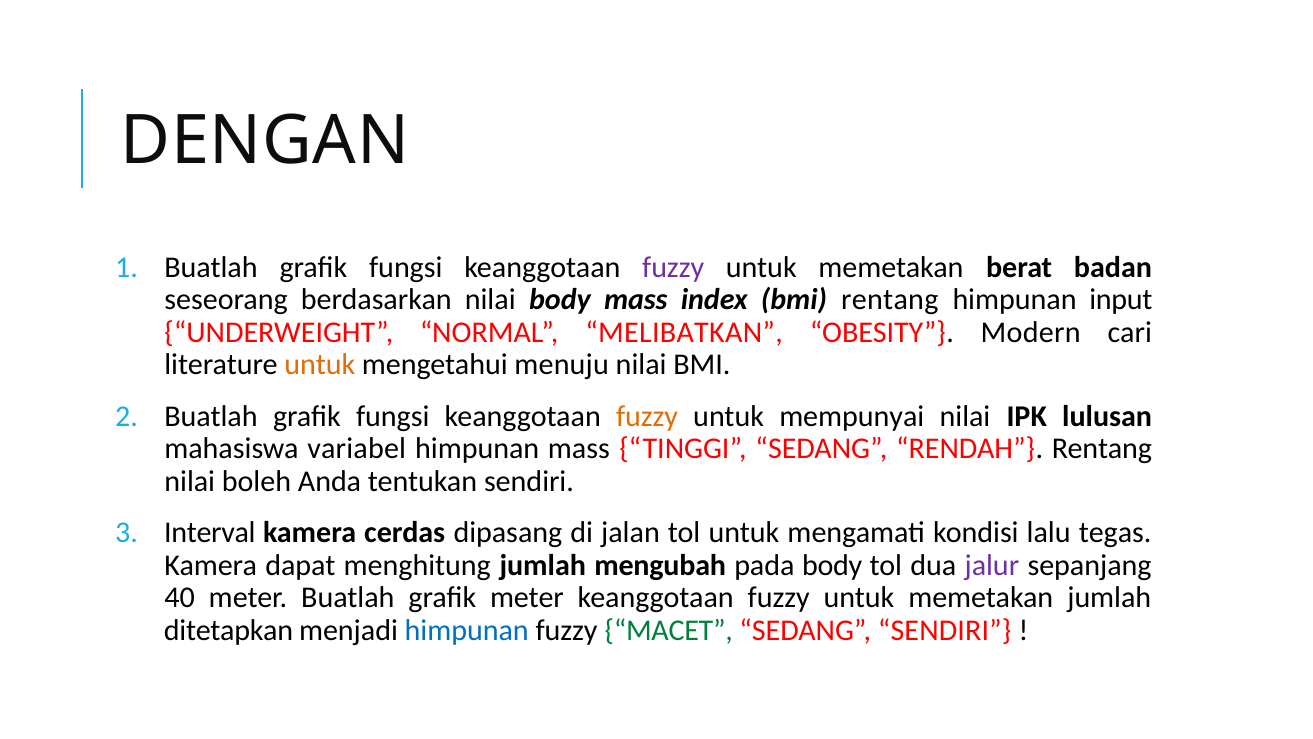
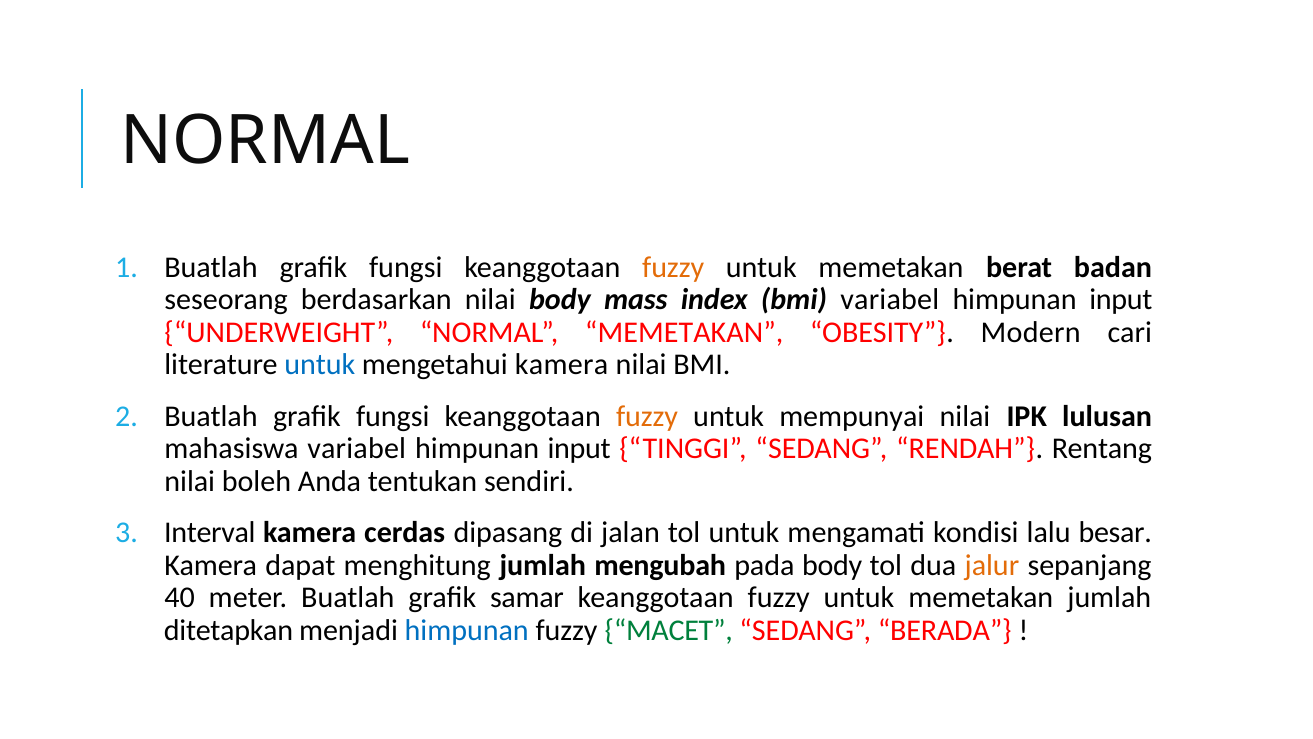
DENGAN at (265, 141): DENGAN -> NORMAL
fuzzy at (673, 267) colour: purple -> orange
bmi rentang: rentang -> variabel
NORMAL MELIBATKAN: MELIBATKAN -> MEMETAKAN
untuk at (320, 365) colour: orange -> blue
mengetahui menuju: menuju -> kamera
mass at (579, 449): mass -> input
tegas: tegas -> besar
jalur colour: purple -> orange
grafik meter: meter -> samar
SEDANG SENDIRI: SENDIRI -> BERADA
